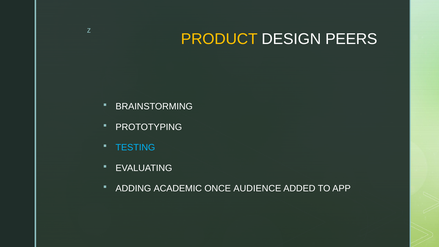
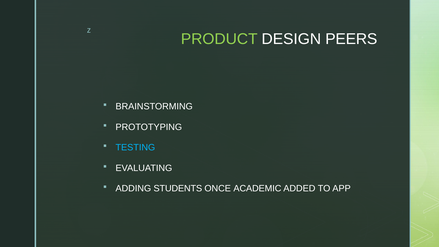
PRODUCT colour: yellow -> light green
ACADEMIC: ACADEMIC -> STUDENTS
AUDIENCE: AUDIENCE -> ACADEMIC
